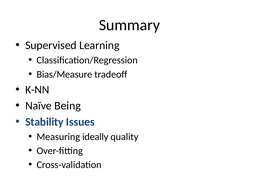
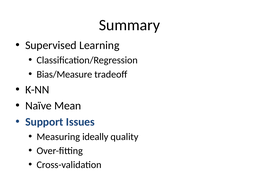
Being: Being -> Mean
Stability: Stability -> Support
